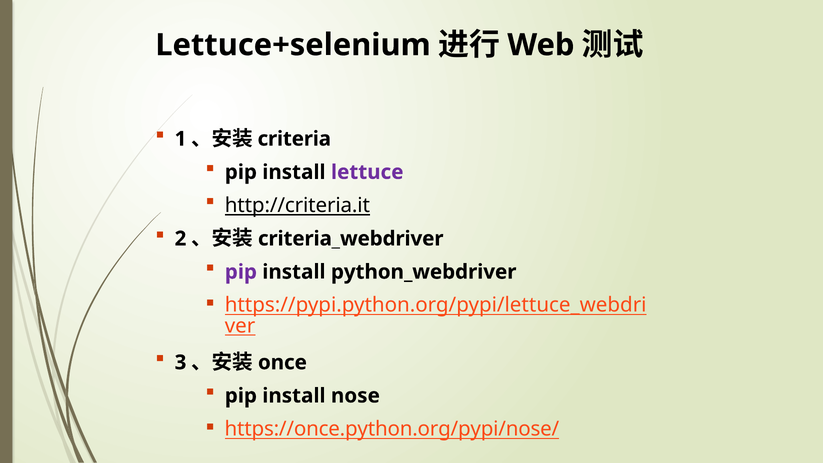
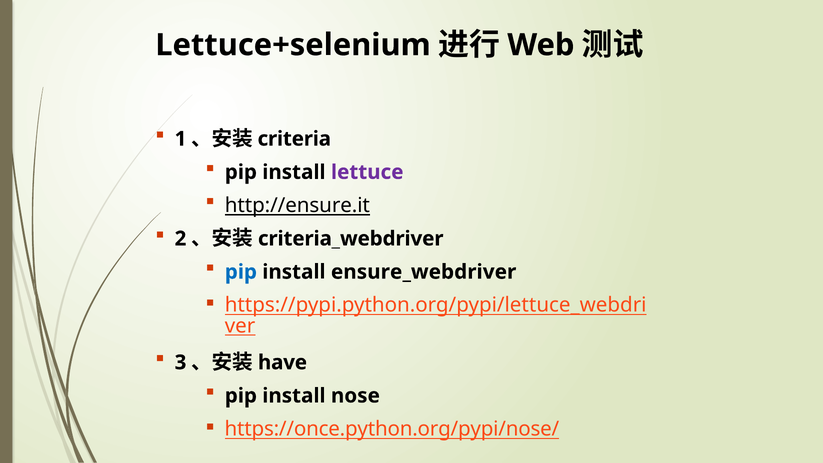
http://criteria.it: http://criteria.it -> http://ensure.it
pip at (241, 272) colour: purple -> blue
python_webdriver: python_webdriver -> ensure_webdriver
once: once -> have
